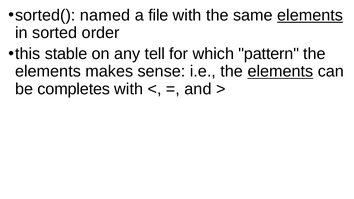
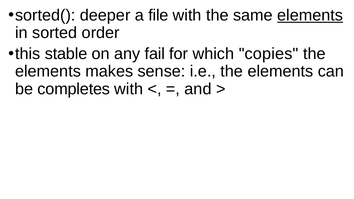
named: named -> deeper
tell: tell -> fail
pattern: pattern -> copies
elements at (280, 71) underline: present -> none
